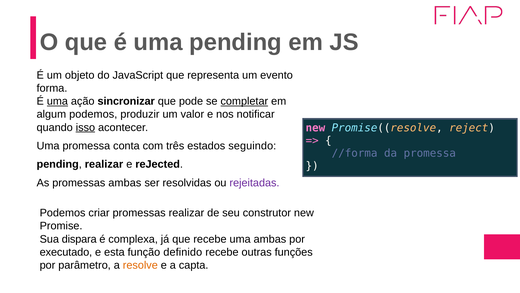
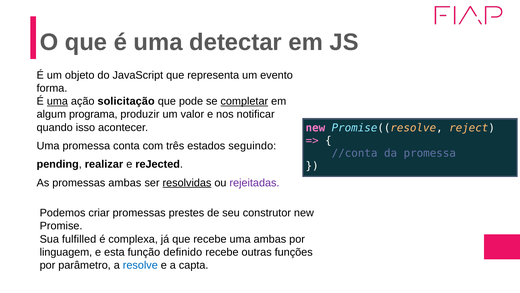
uma pending: pending -> detectar
sincronizar: sincronizar -> solicitação
algum podemos: podemos -> programa
isso underline: present -> none
//forma: //forma -> //conta
resolvidas underline: none -> present
promessas realizar: realizar -> prestes
dispara: dispara -> fulfilled
executado: executado -> linguagem
resolve colour: orange -> blue
